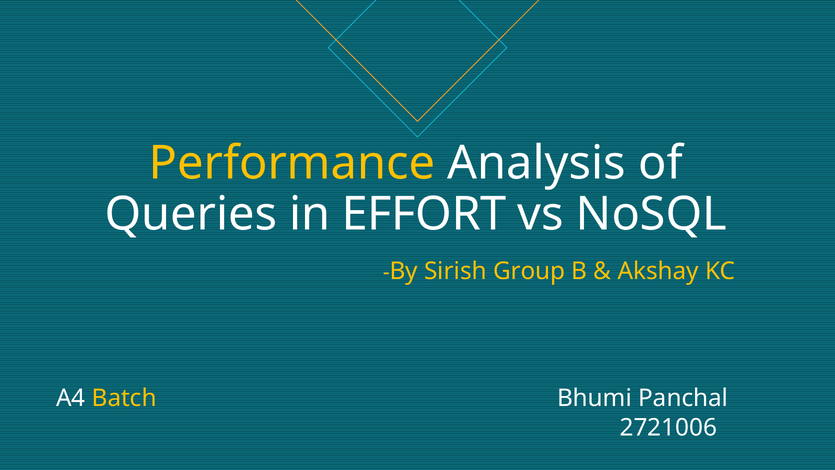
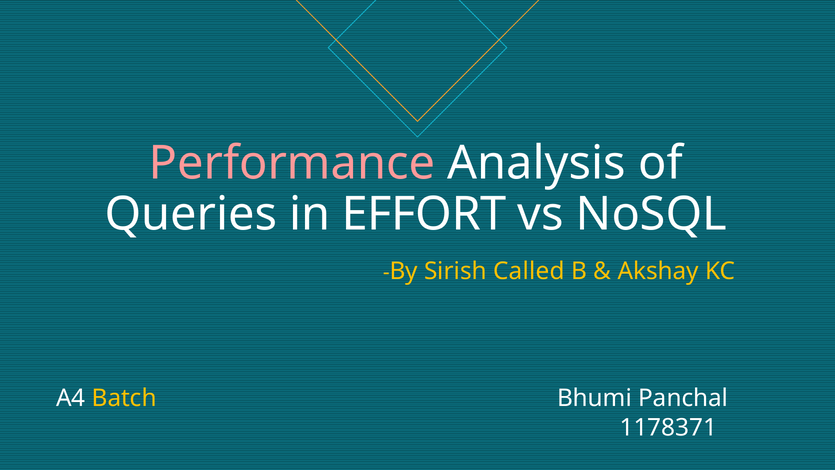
Performance colour: yellow -> pink
Group: Group -> Called
2721006: 2721006 -> 1178371
